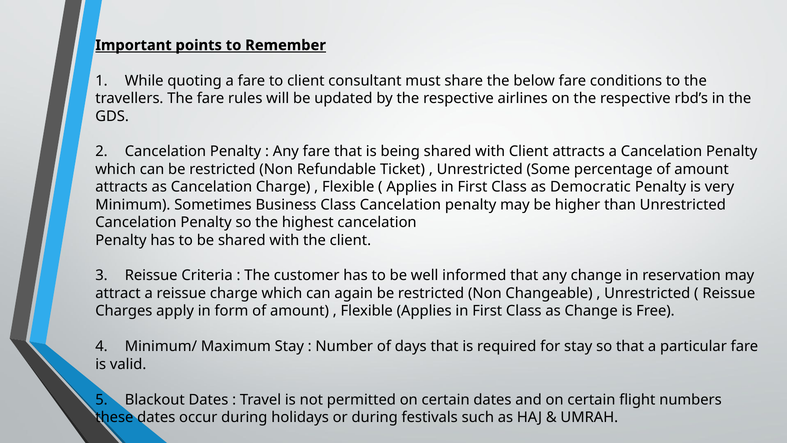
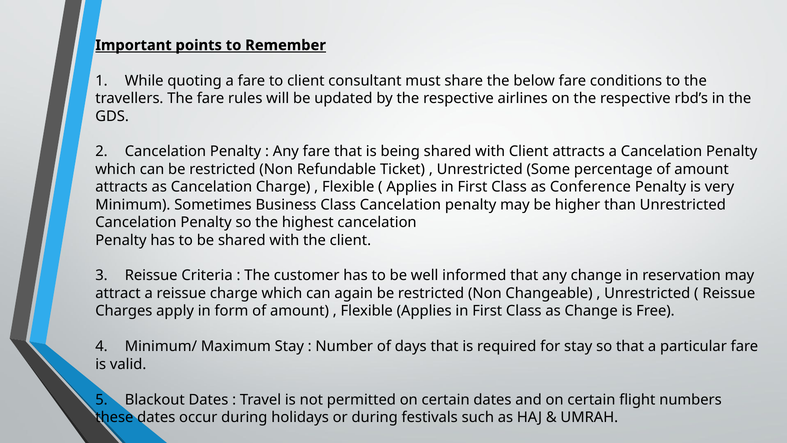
Democratic: Democratic -> Conference
